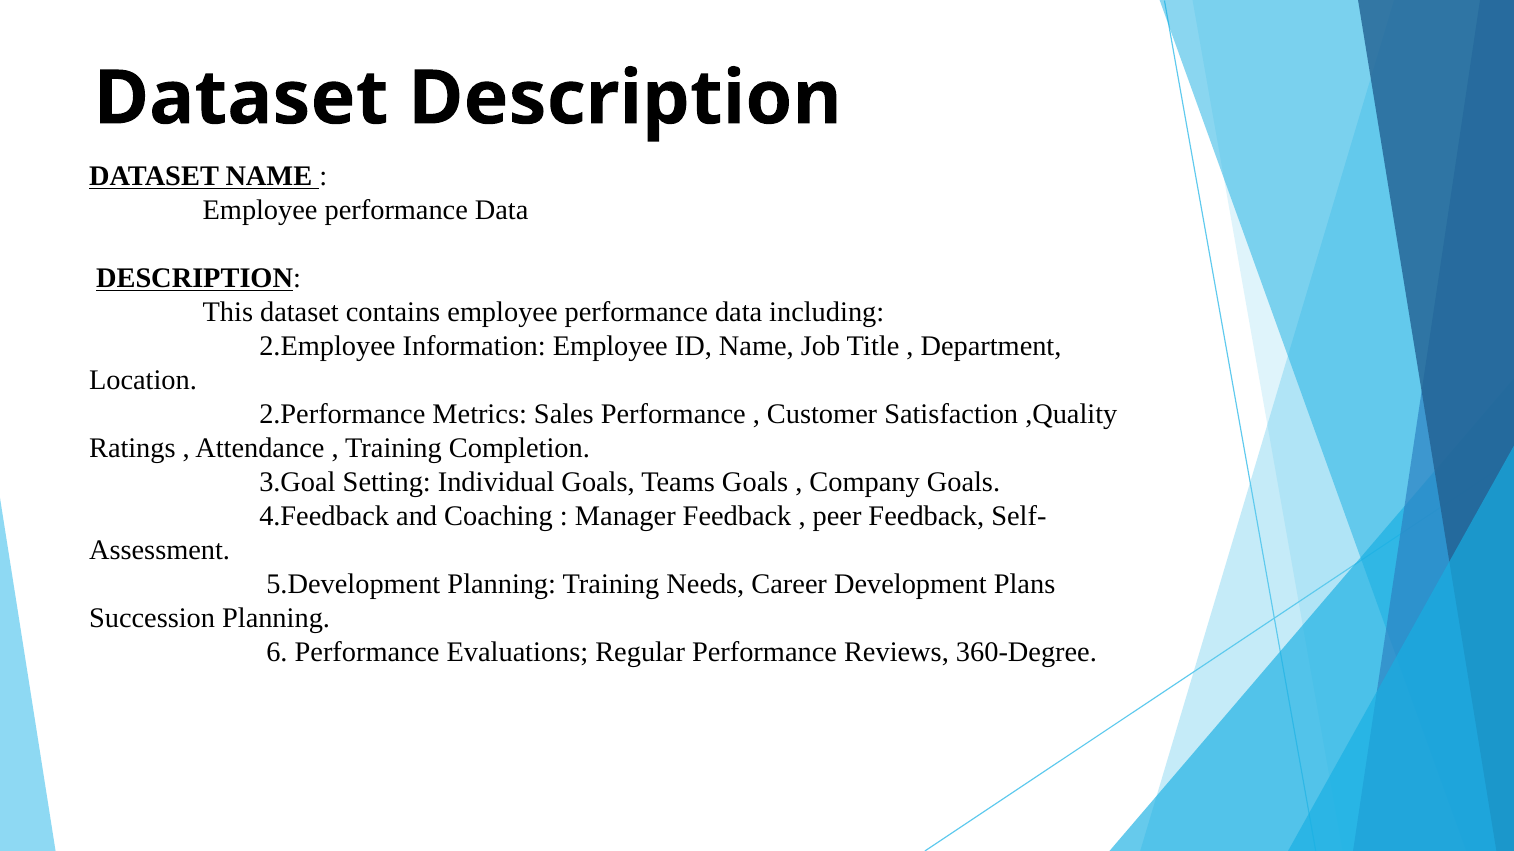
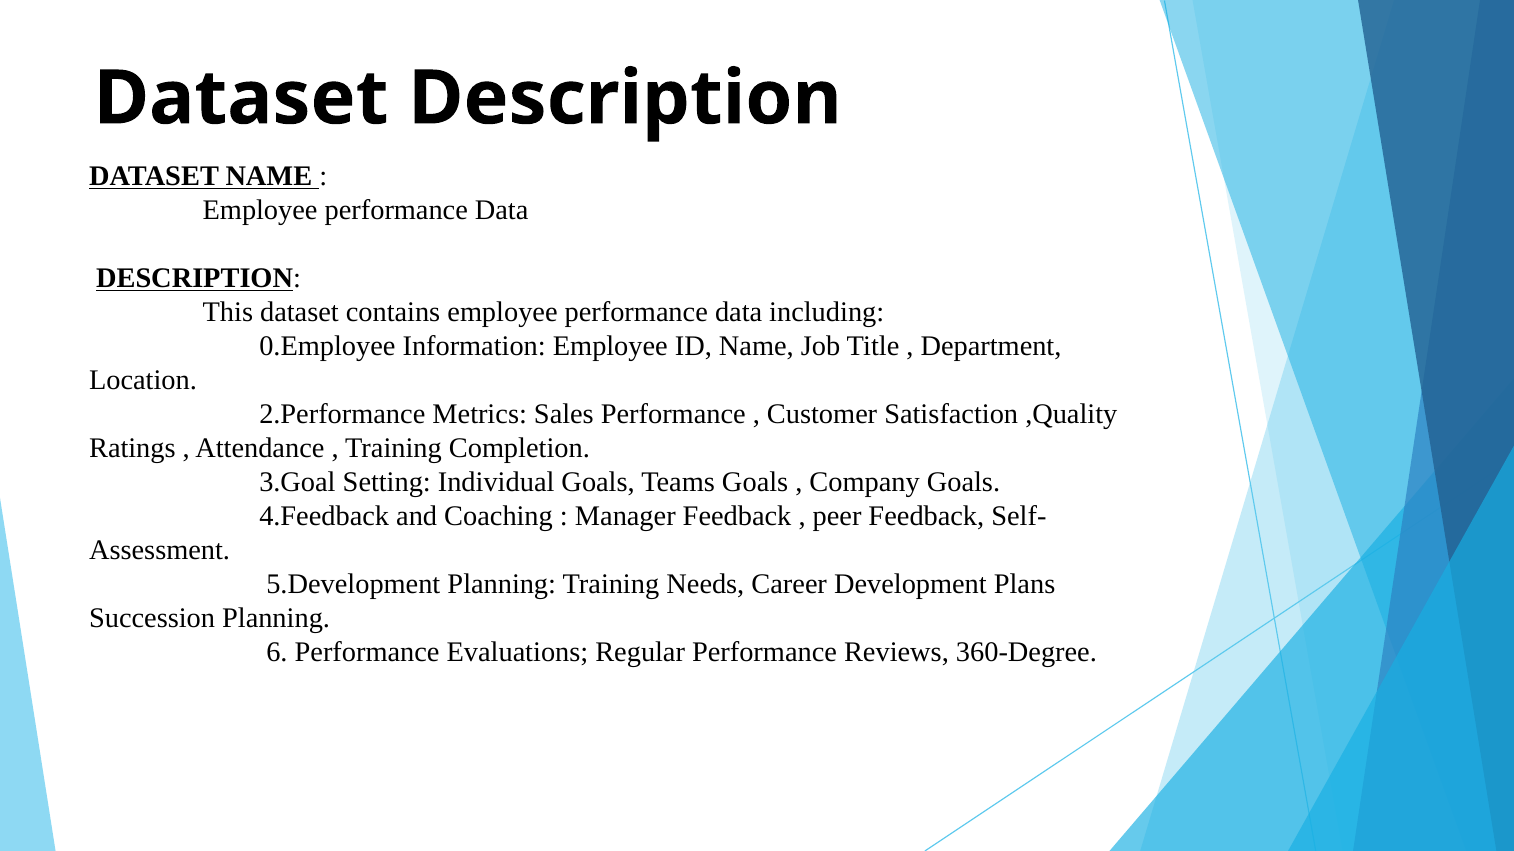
2.Employee: 2.Employee -> 0.Employee
